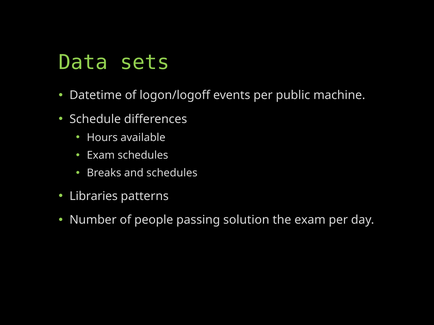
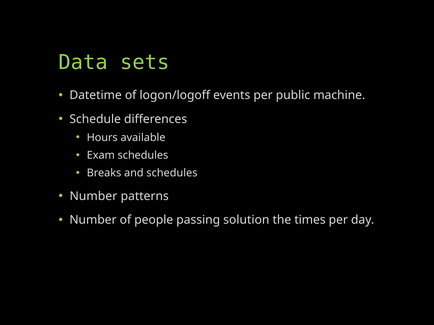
Libraries at (94, 196): Libraries -> Number
the exam: exam -> times
